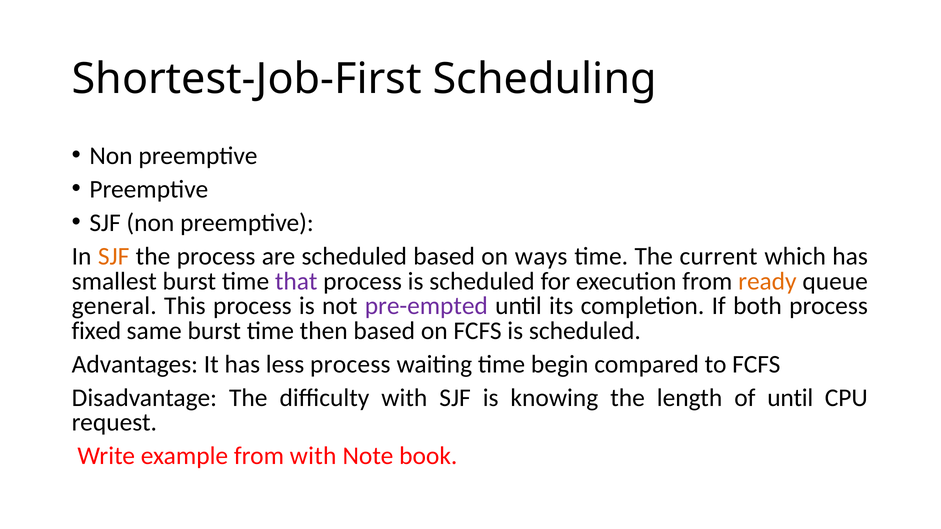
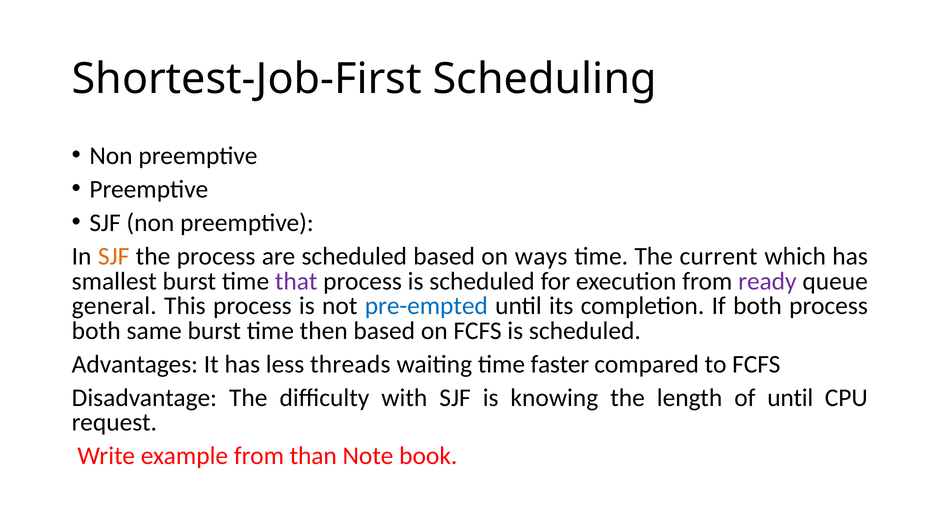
ready colour: orange -> purple
pre-empted colour: purple -> blue
fixed at (96, 331): fixed -> both
less process: process -> threads
begin: begin -> faster
from with: with -> than
